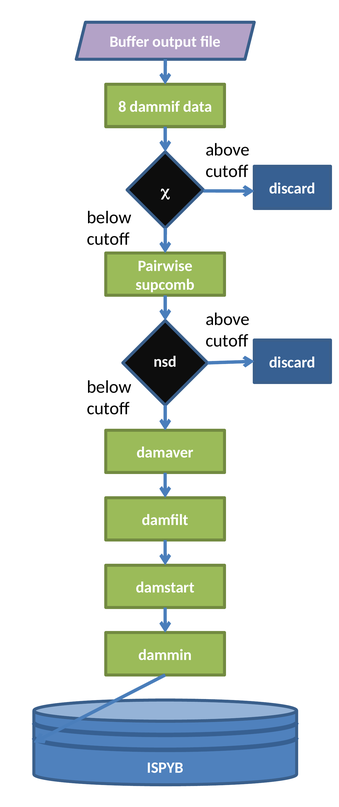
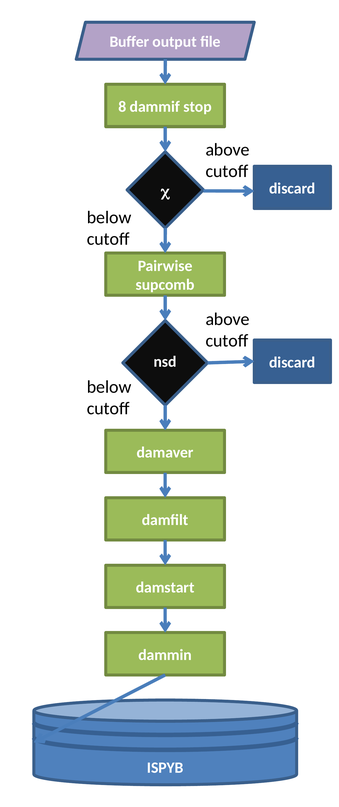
data: data -> stop
